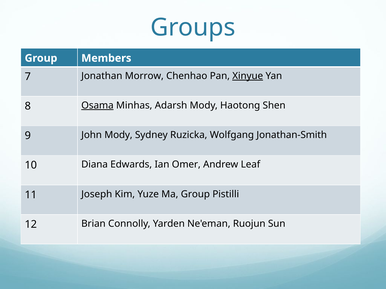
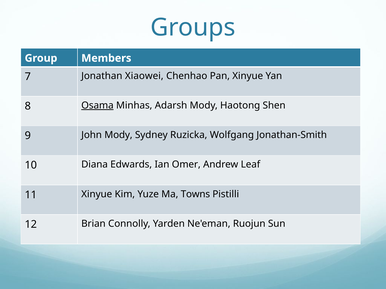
Morrow: Morrow -> Xiaowei
Xinyue at (248, 76) underline: present -> none
11 Joseph: Joseph -> Xinyue
Ma Group: Group -> Towns
